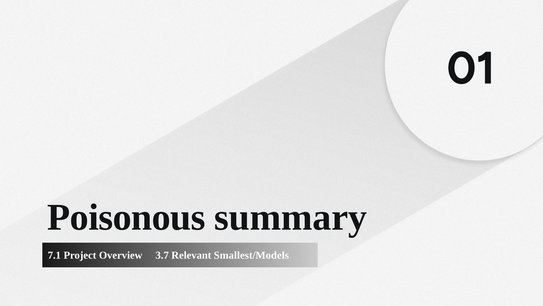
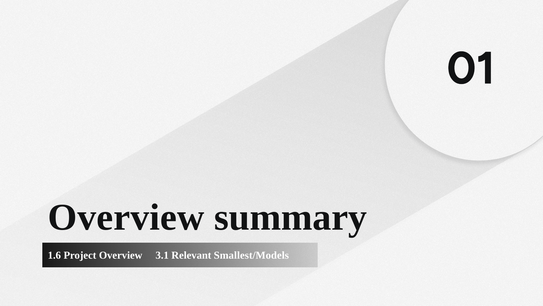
Poisonous at (126, 217): Poisonous -> Overview
7.1: 7.1 -> 1.6
3.7: 3.7 -> 3.1
